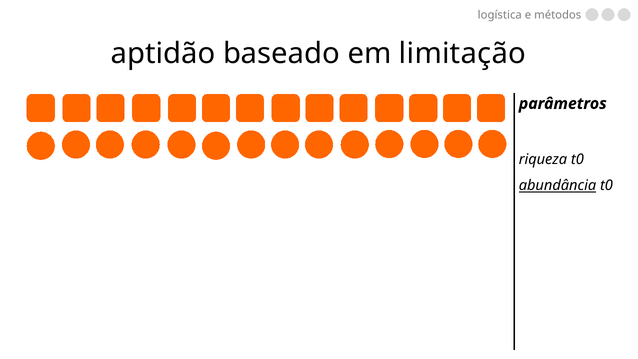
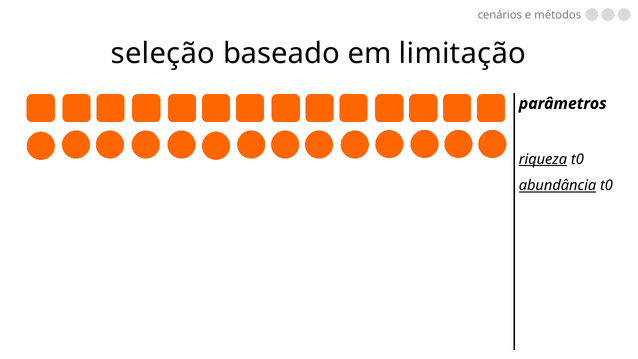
logística: logística -> cenários
aptidão: aptidão -> seleção
riqueza underline: none -> present
